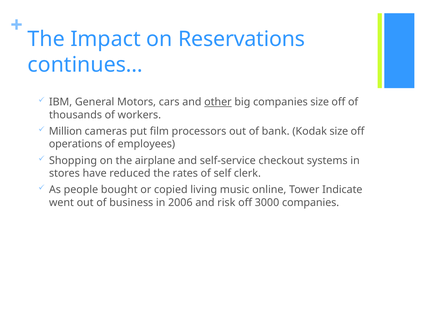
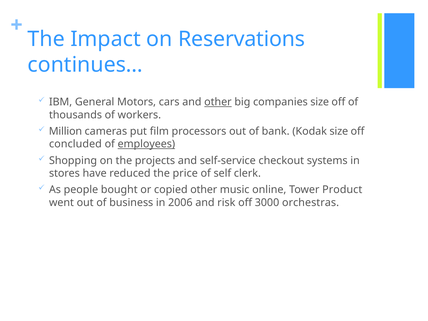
operations: operations -> concluded
employees underline: none -> present
airplane: airplane -> projects
rates: rates -> price
copied living: living -> other
Indicate: Indicate -> Product
3000 companies: companies -> orchestras
